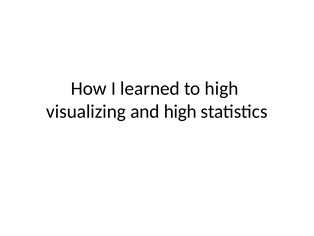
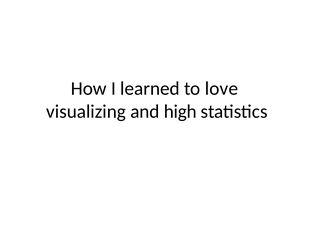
to high: high -> love
